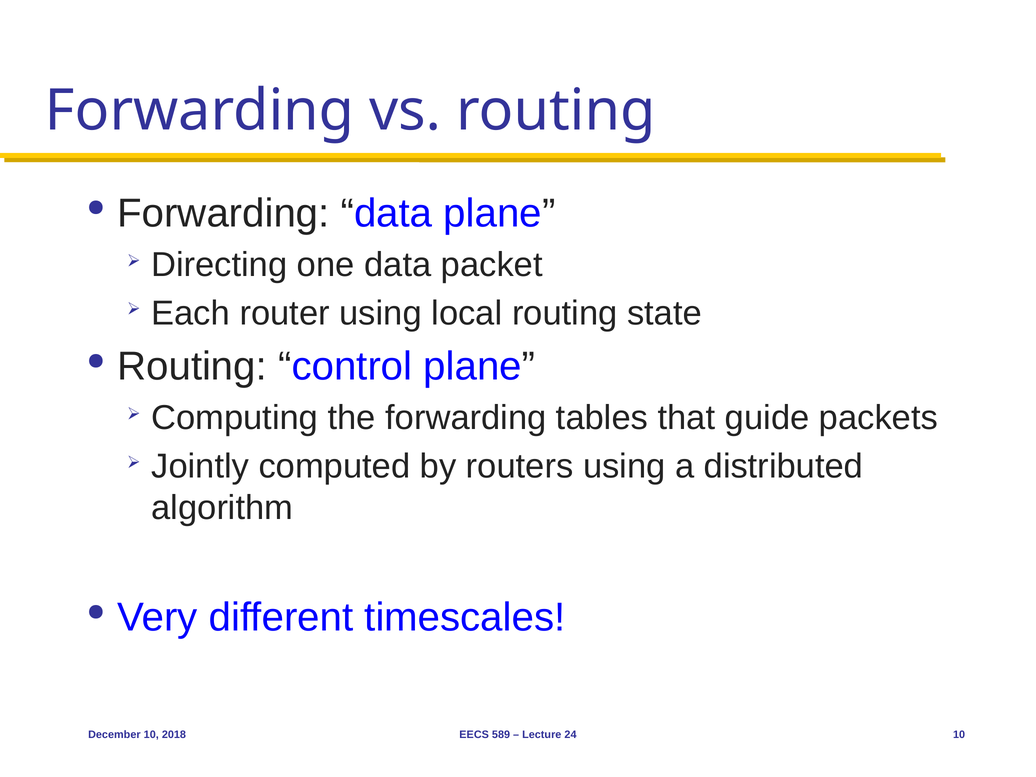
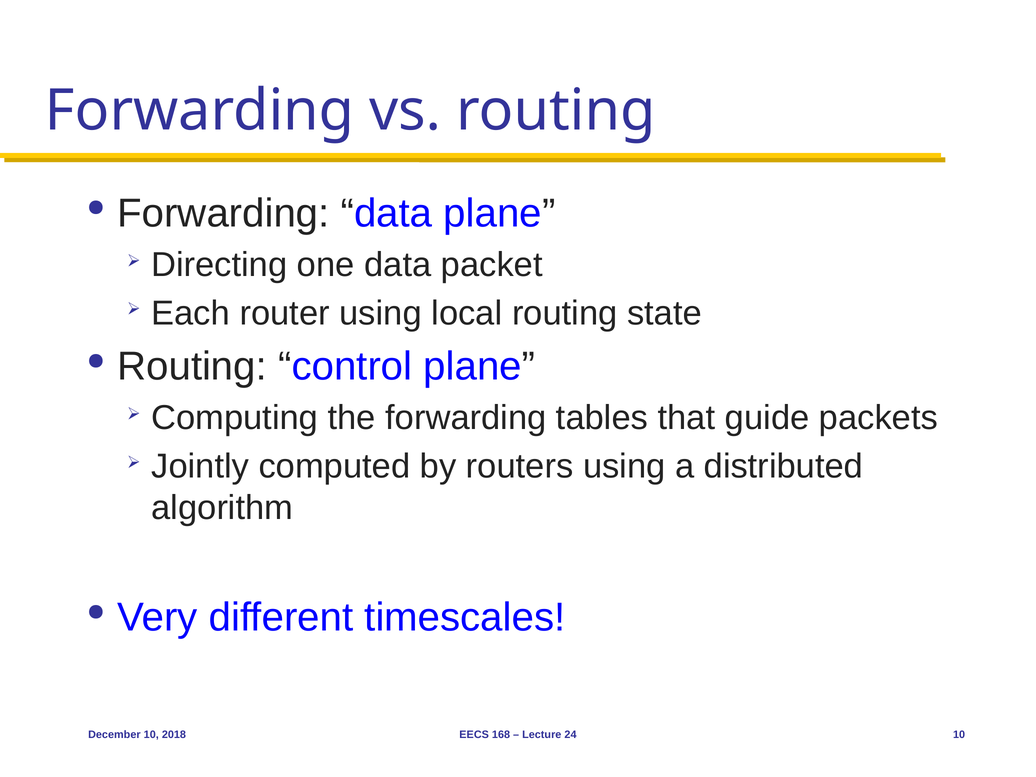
589: 589 -> 168
